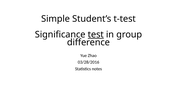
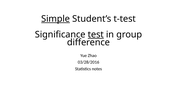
Simple underline: none -> present
